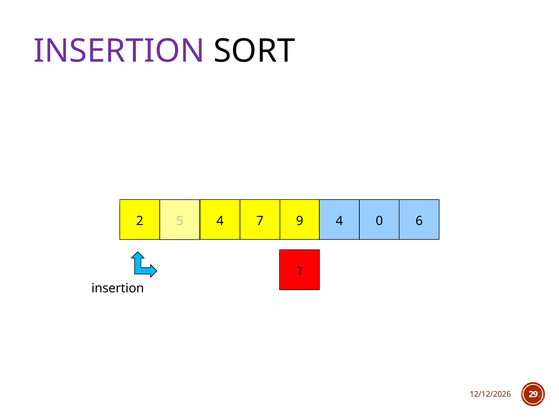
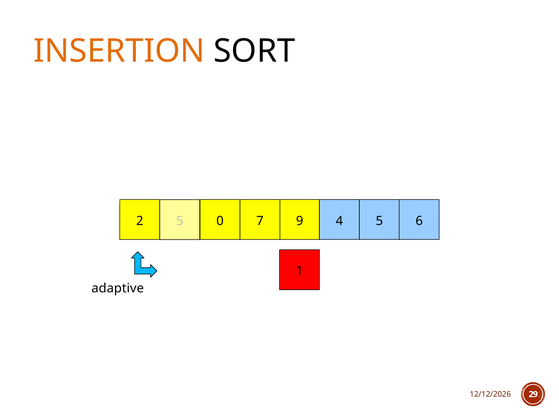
INSERTION at (119, 51) colour: purple -> orange
2 4: 4 -> 0
4 0: 0 -> 5
insertion at (118, 288): insertion -> adaptive
